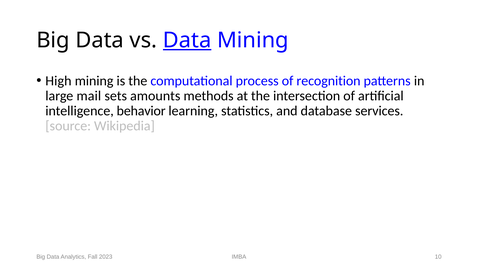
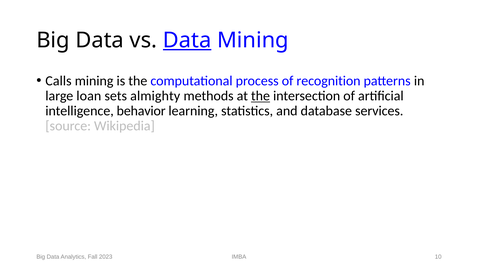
High: High -> Calls
mail: mail -> loan
amounts: amounts -> almighty
the at (261, 96) underline: none -> present
